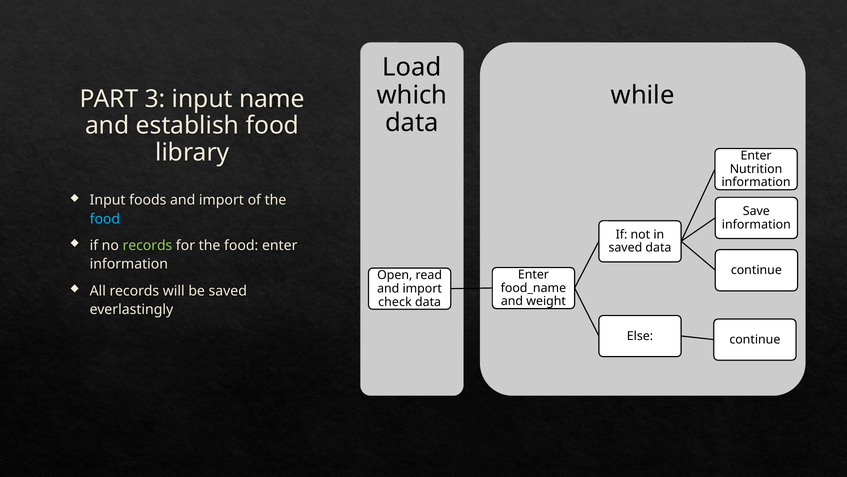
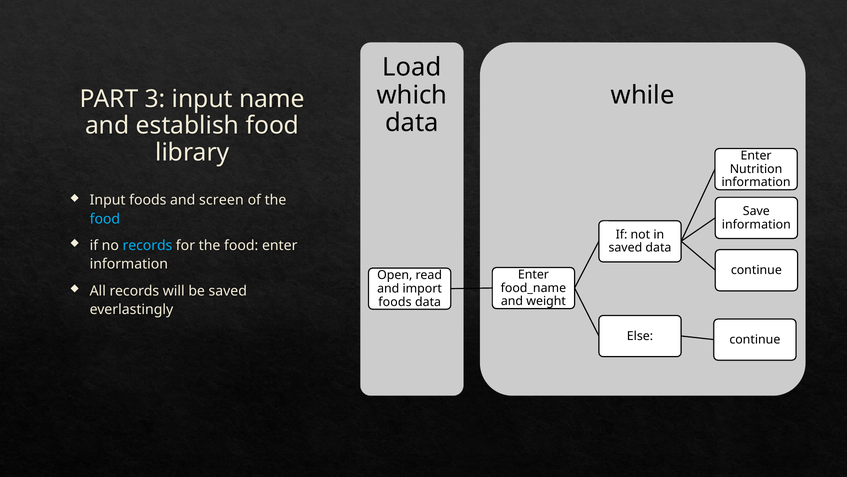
foods and import: import -> screen
records at (147, 245) colour: light green -> light blue
check at (395, 302): check -> foods
